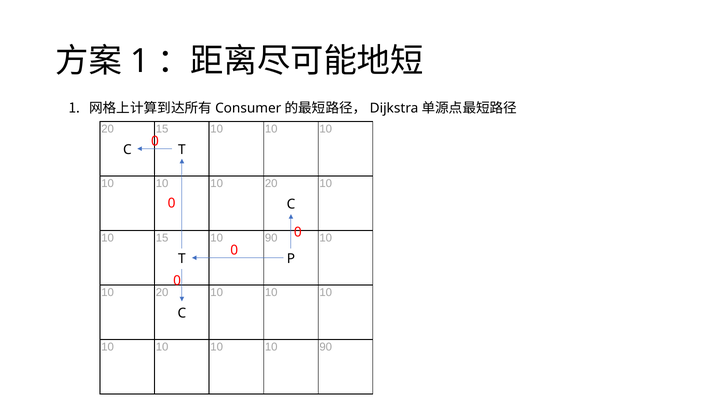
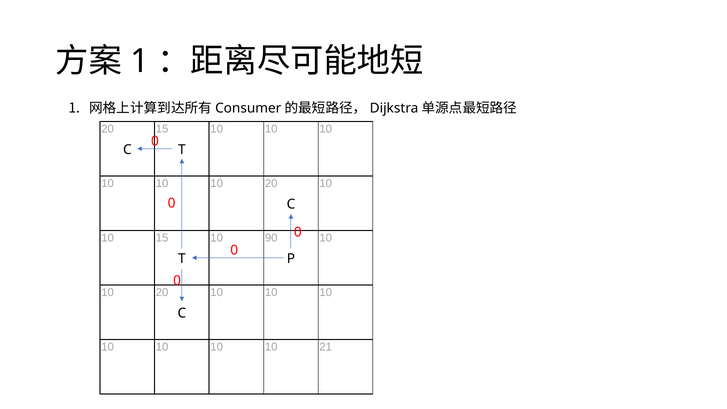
10 10 90: 90 -> 21
